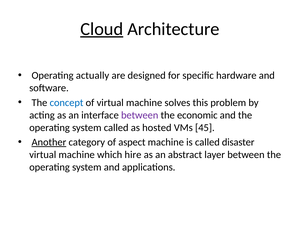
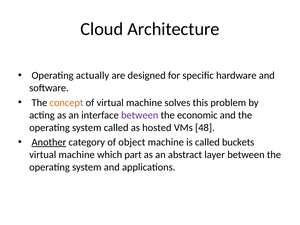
Cloud underline: present -> none
concept colour: blue -> orange
45: 45 -> 48
aspect: aspect -> object
disaster: disaster -> buckets
hire: hire -> part
